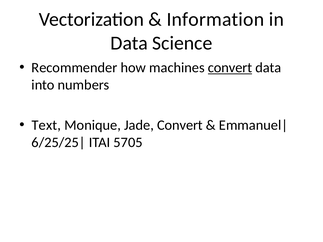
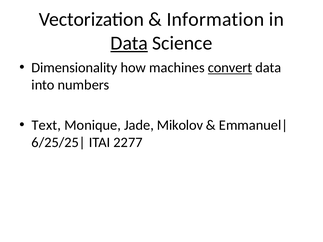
Data at (129, 43) underline: none -> present
Recommender: Recommender -> Dimensionality
Jade Convert: Convert -> Mikolov
5705: 5705 -> 2277
